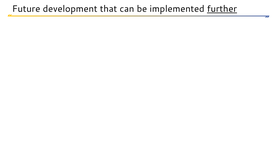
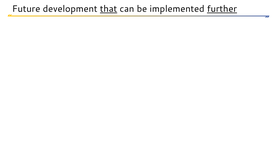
that underline: none -> present
